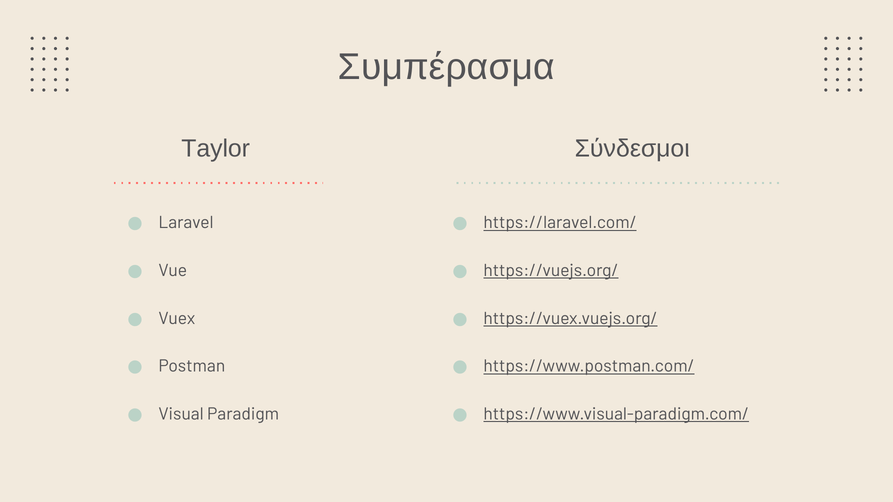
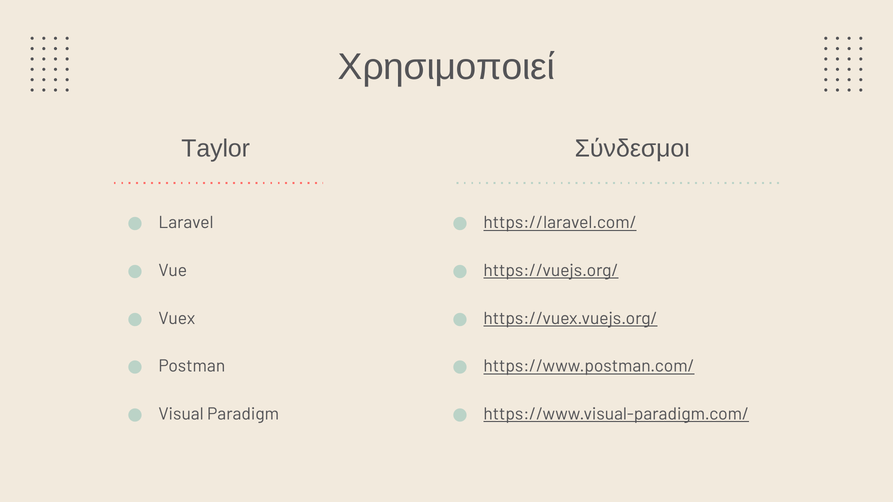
Συμπέρασμα: Συμπέρασμα -> Χρησιμοποιεί
